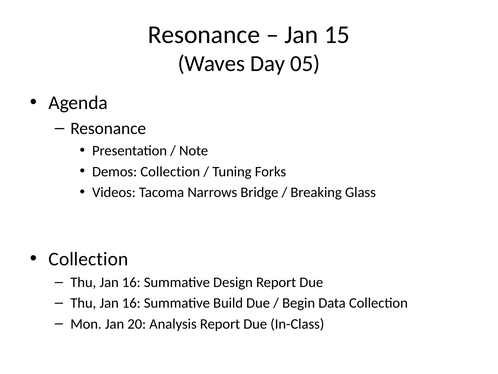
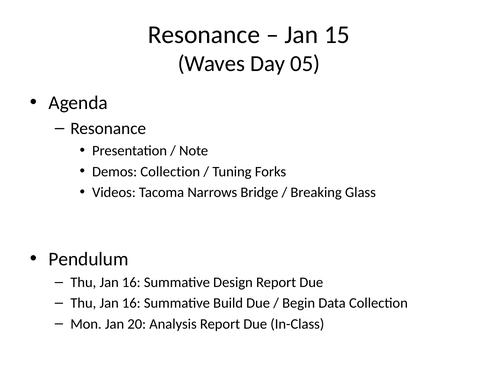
Collection at (88, 259): Collection -> Pendulum
